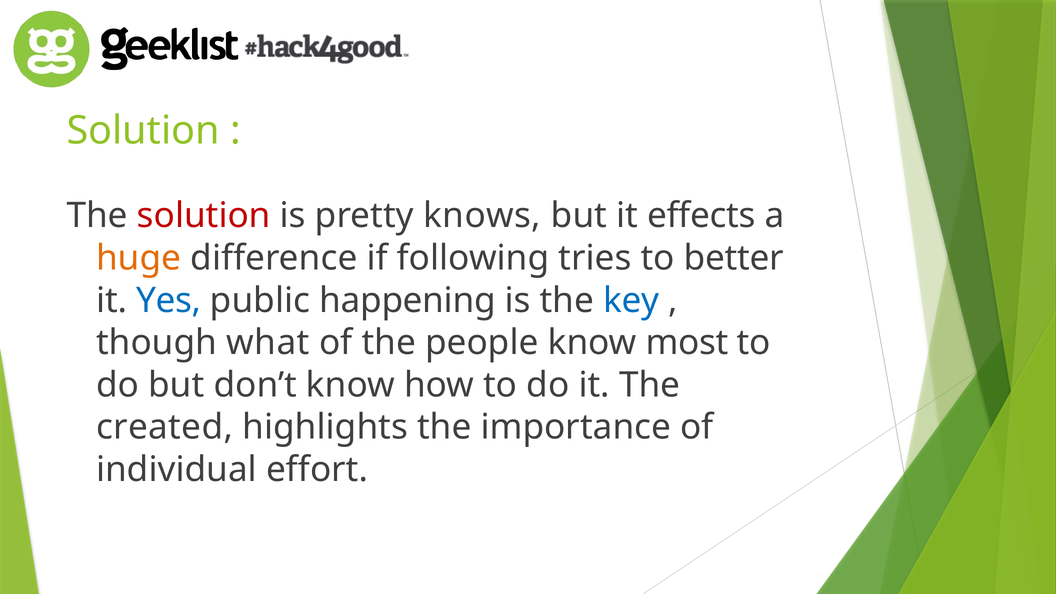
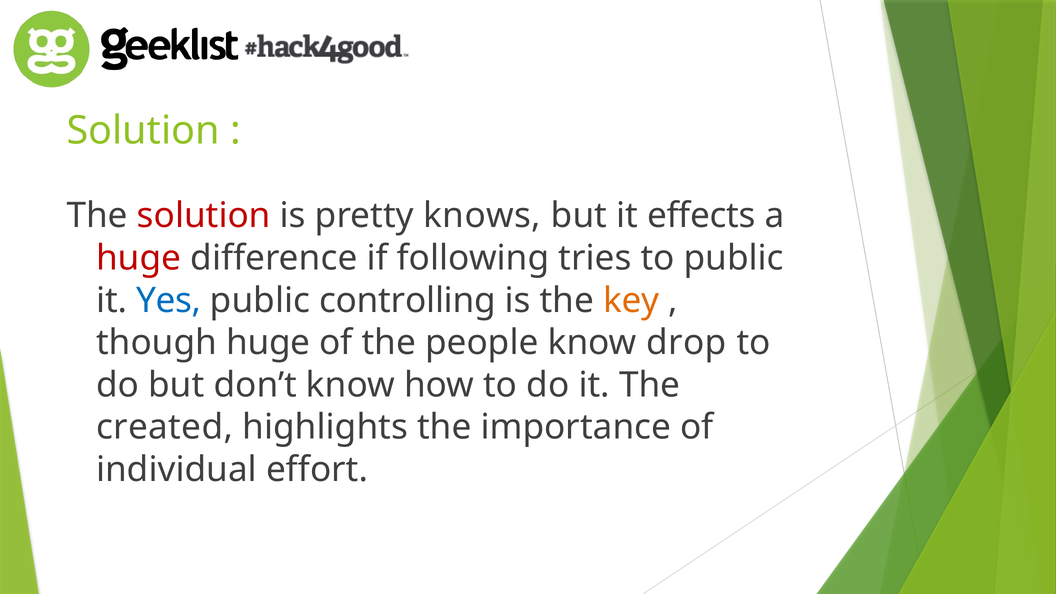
huge at (139, 258) colour: orange -> red
to better: better -> public
happening: happening -> controlling
key colour: blue -> orange
though what: what -> huge
most: most -> drop
